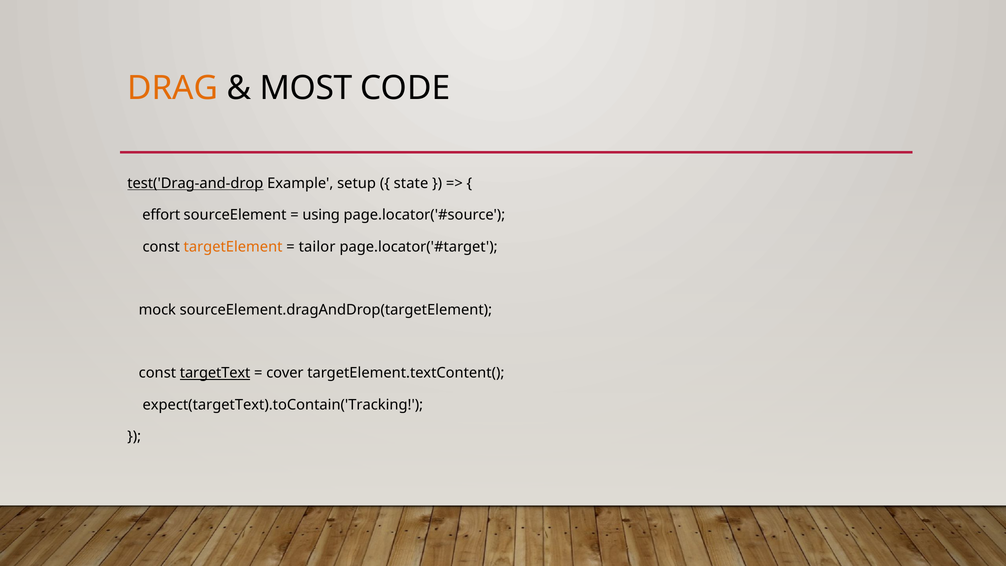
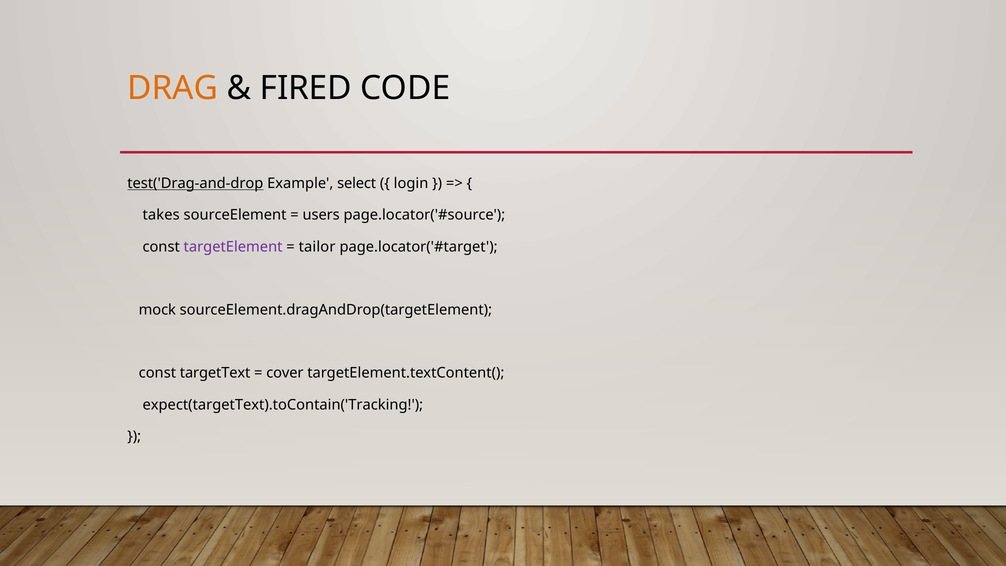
MOST: MOST -> FIRED
setup: setup -> select
state: state -> login
effort: effort -> takes
using: using -> users
targetElement colour: orange -> purple
targetText underline: present -> none
